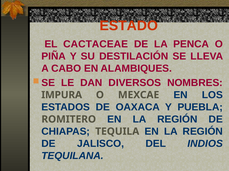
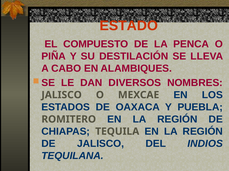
CACTACEAE: CACTACEAE -> COMPUESTO
IMPURA at (62, 95): IMPURA -> JALISCO
